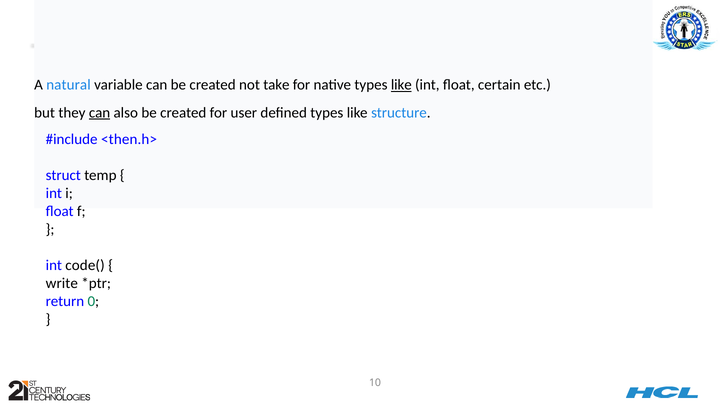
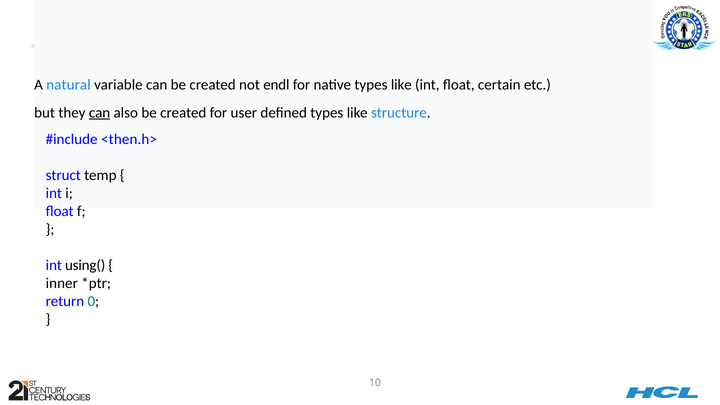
take: take -> endl
like at (401, 85) underline: present -> none
code(: code( -> using(
write: write -> inner
